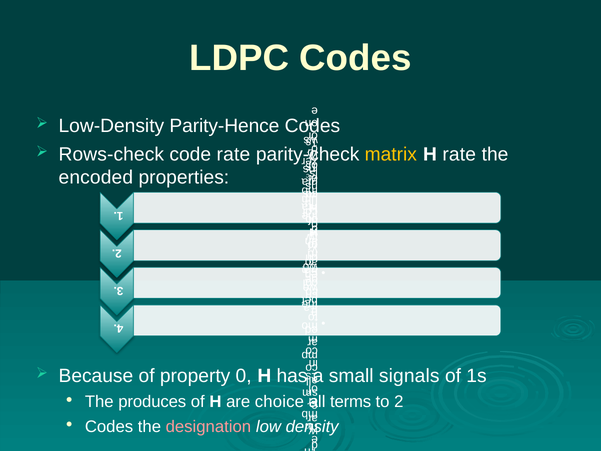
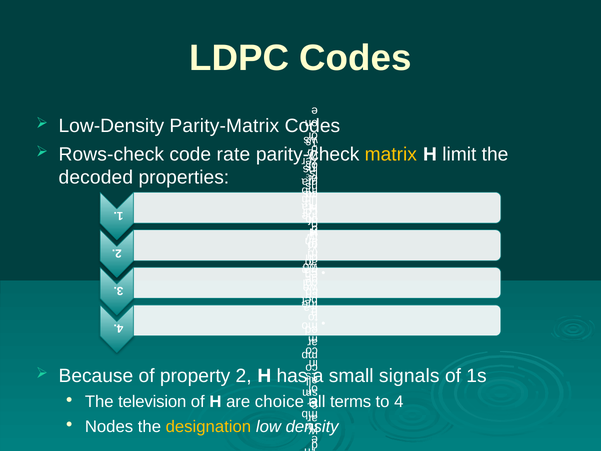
Parity-Hence: Parity-Hence -> Parity-Matrix
H rate: rate -> limit
encoded: encoded -> decoded
property 0: 0 -> 2
produces: produces -> television
to 2: 2 -> 4
Codes at (109, 426): Codes -> Nodes
designation colour: pink -> yellow
